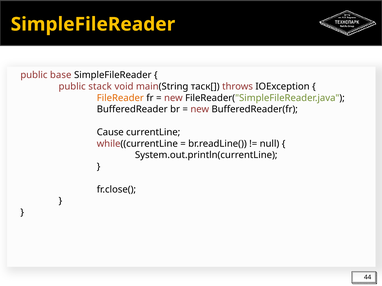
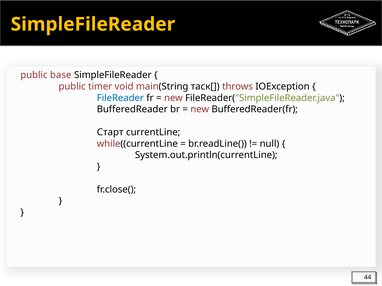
stack: stack -> timer
FileReader colour: orange -> blue
Cause: Cause -> Старт
